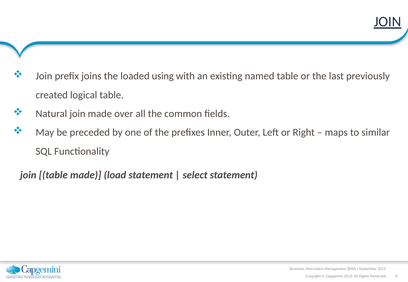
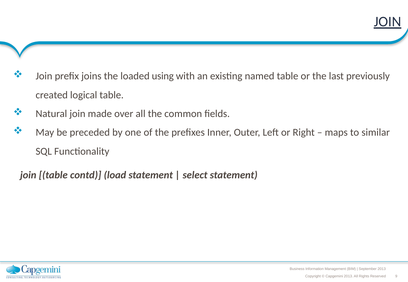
table made: made -> contd
